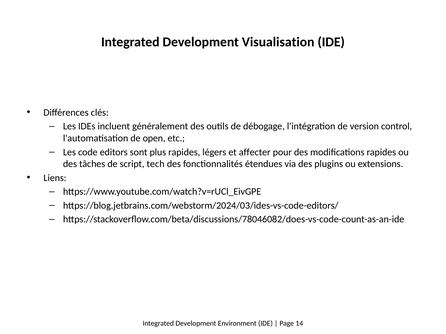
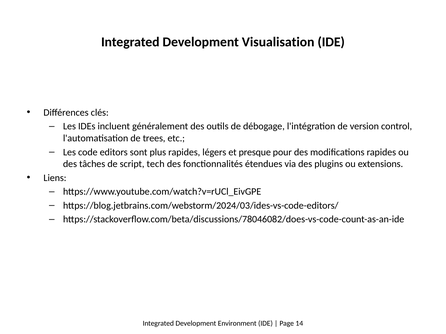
open: open -> trees
affecter: affecter -> presque
